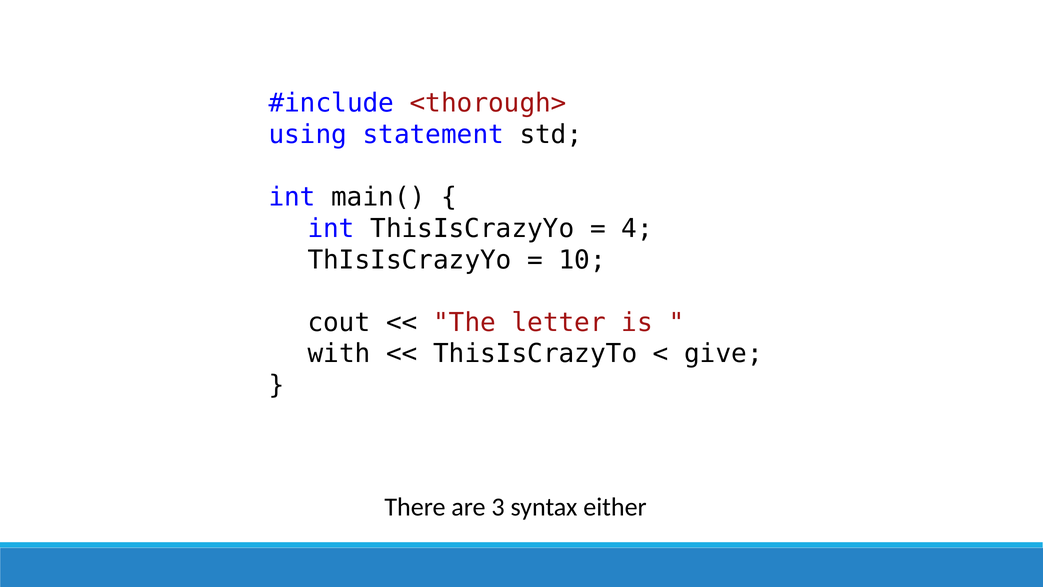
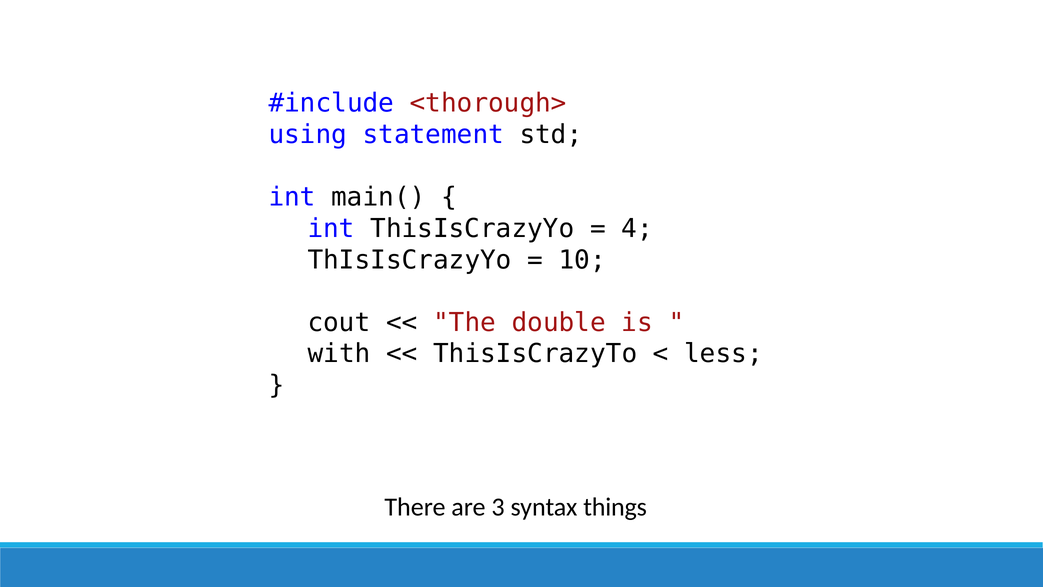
letter: letter -> double
give: give -> less
either: either -> things
